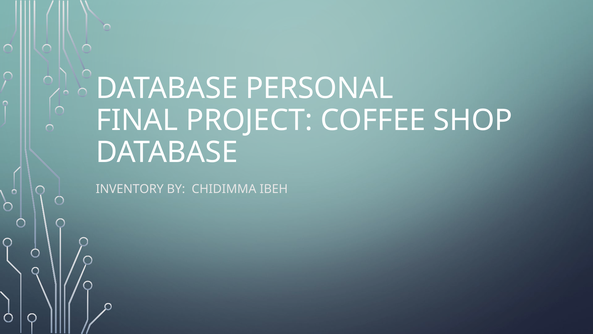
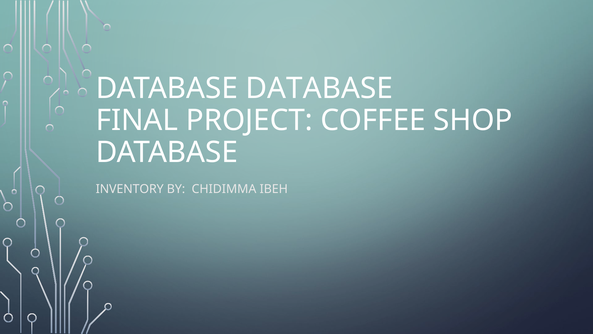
DATABASE PERSONAL: PERSONAL -> DATABASE
